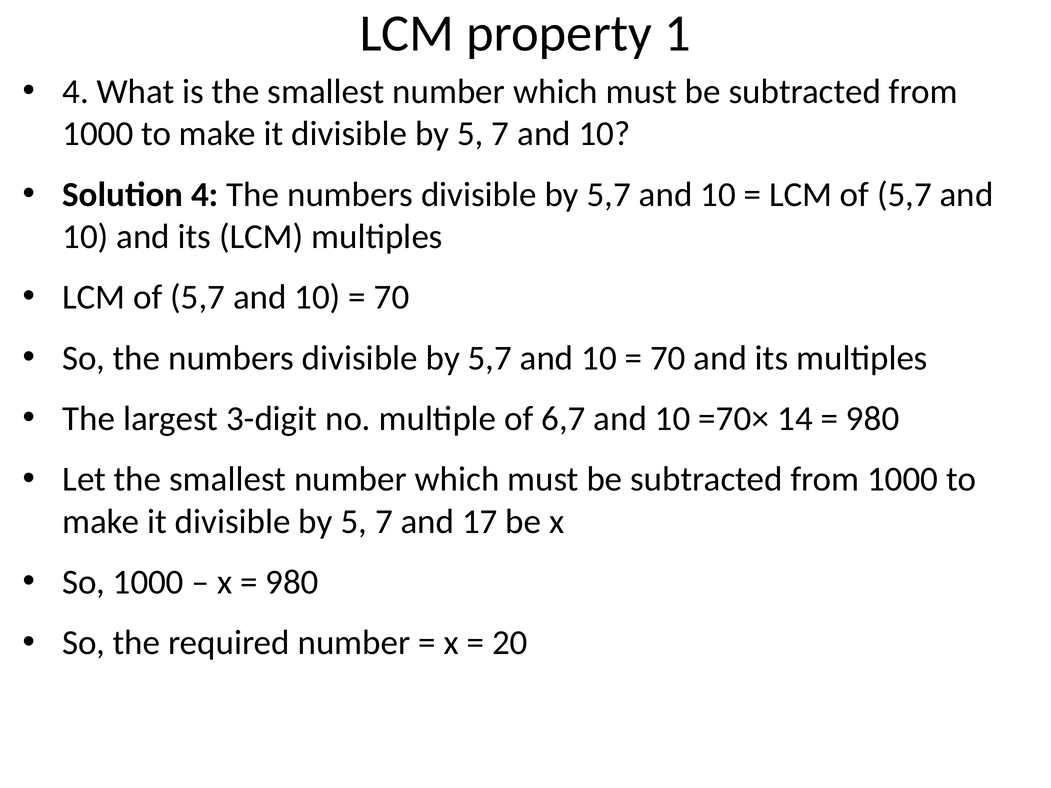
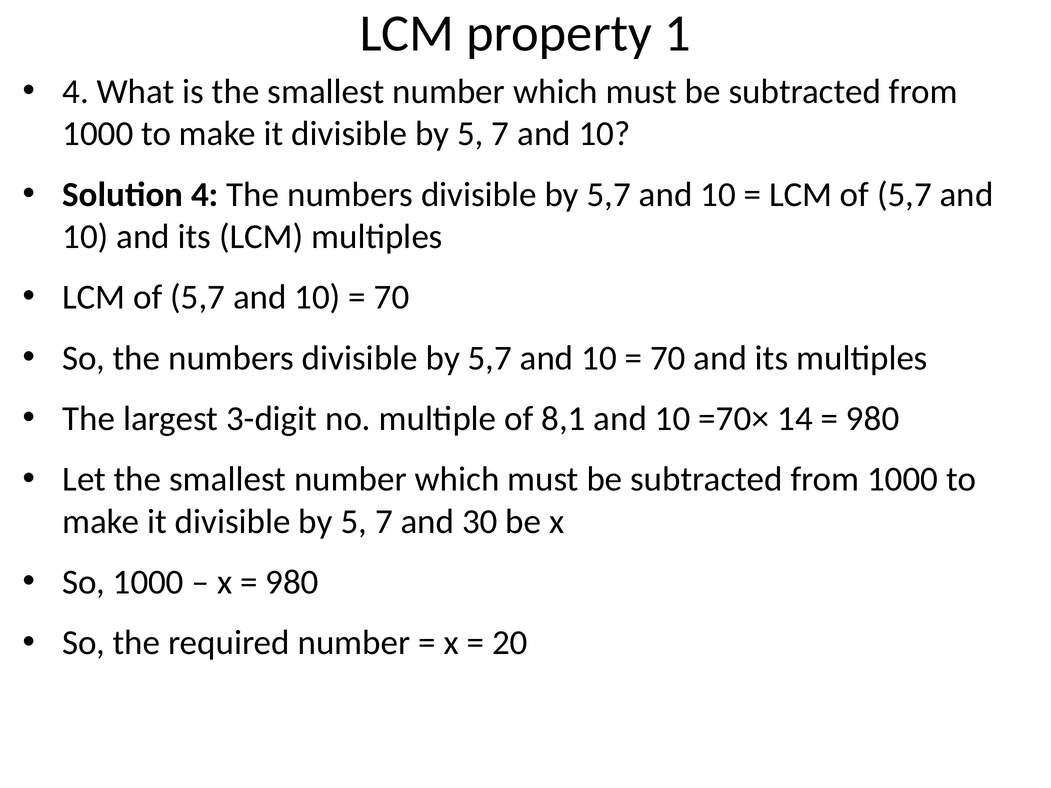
6,7: 6,7 -> 8,1
17: 17 -> 30
